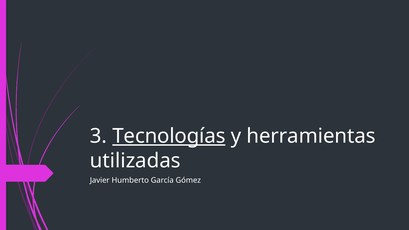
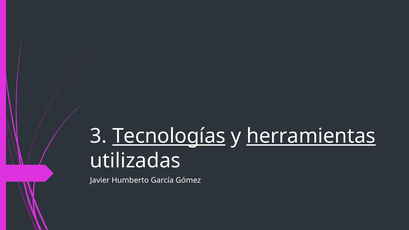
herramientas underline: none -> present
